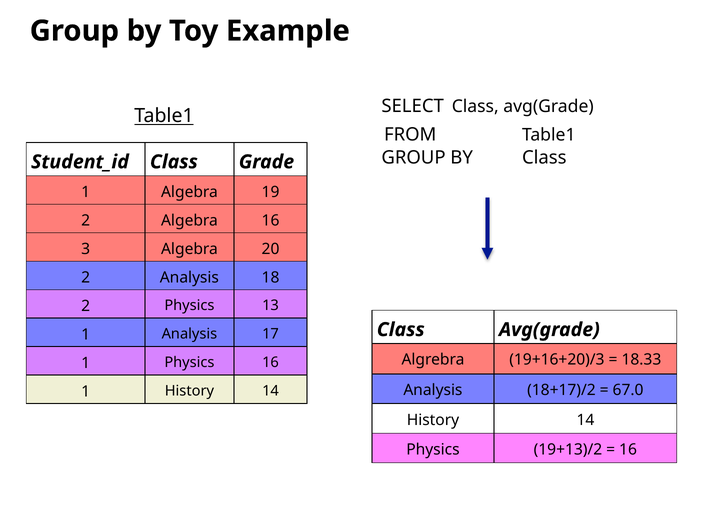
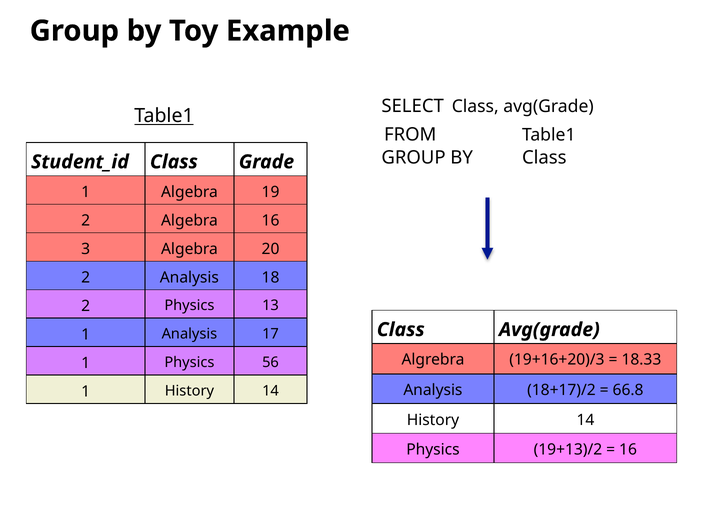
Physics 16: 16 -> 56
67.0: 67.0 -> 66.8
